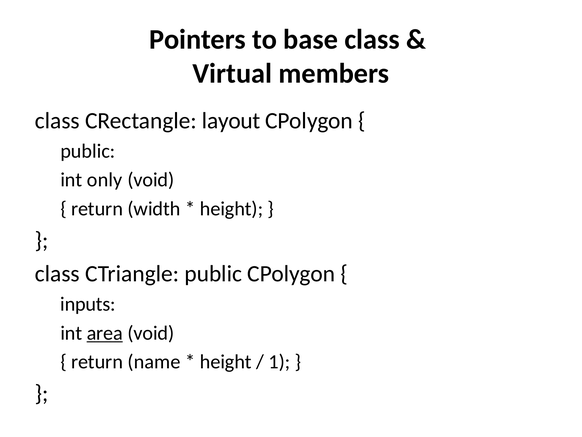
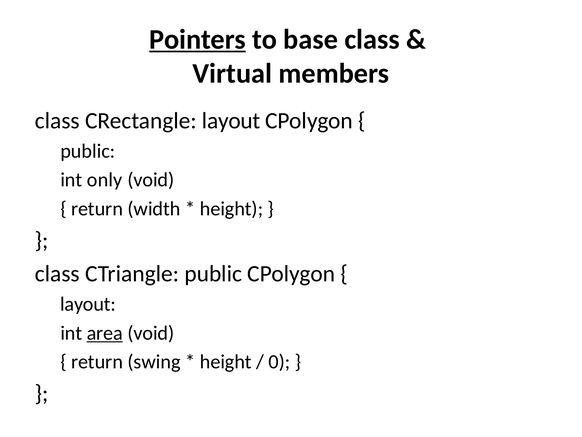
Pointers underline: none -> present
inputs at (88, 304): inputs -> layout
name: name -> swing
1: 1 -> 0
